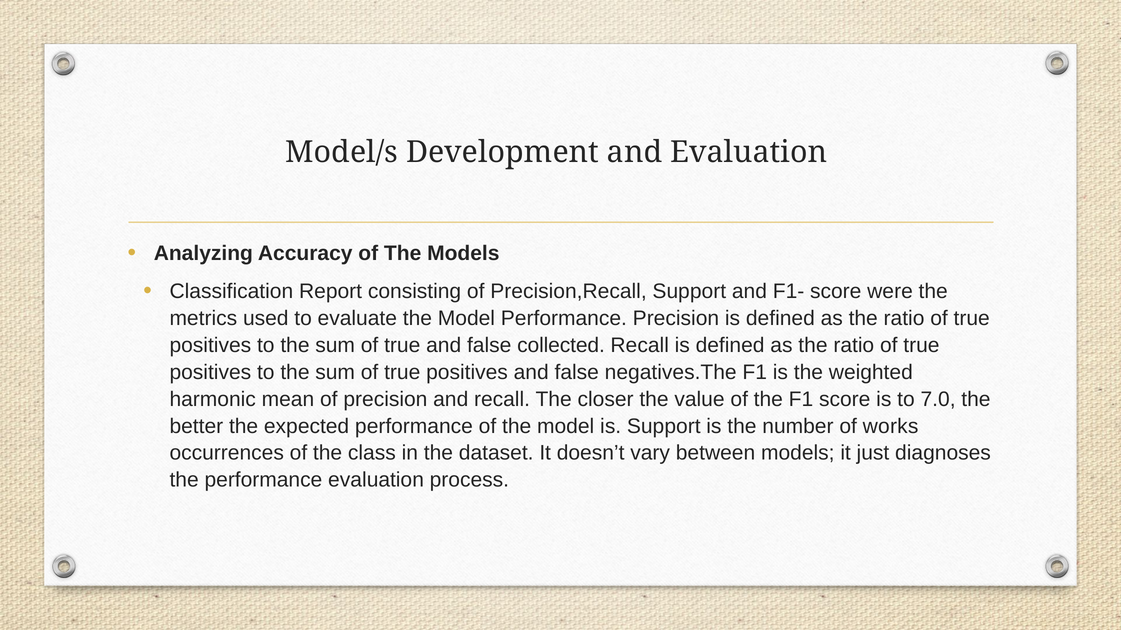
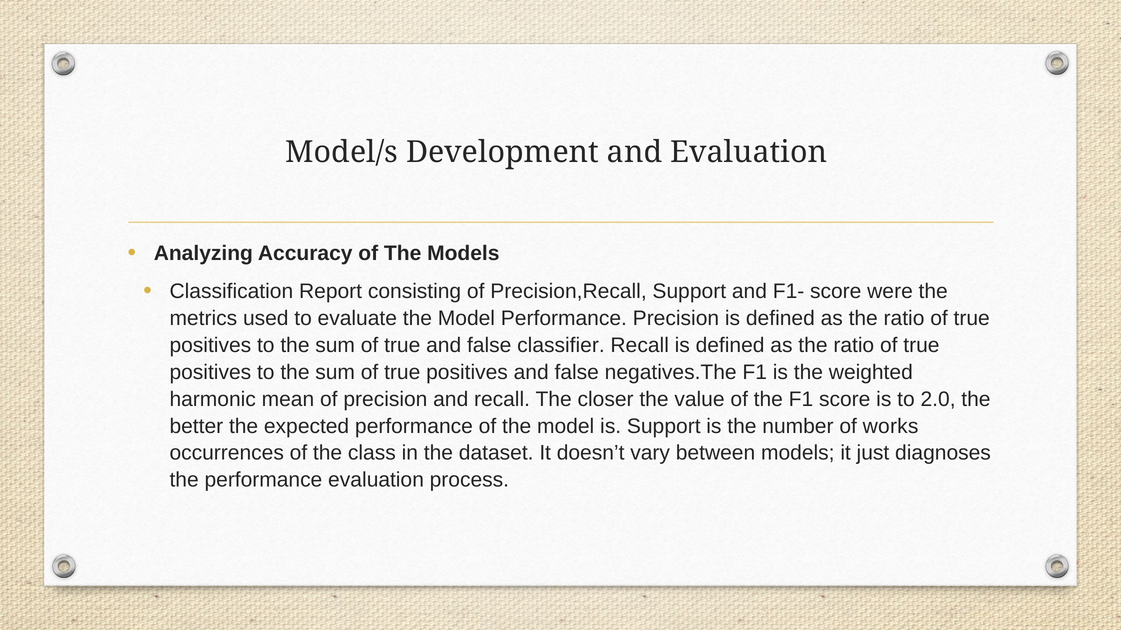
collected: collected -> classifier
7.0: 7.0 -> 2.0
